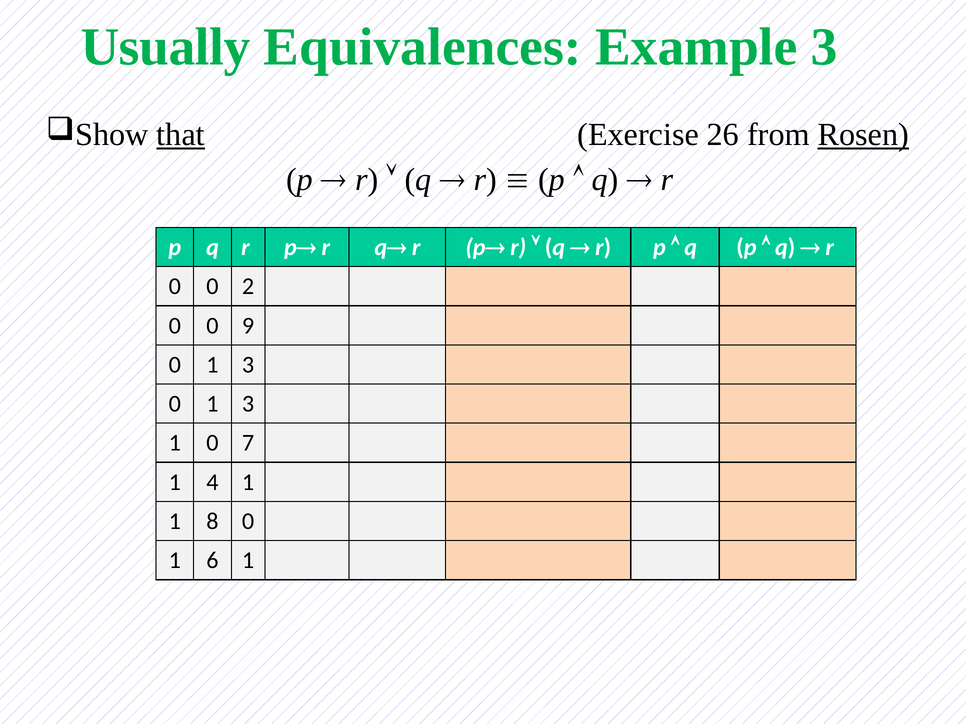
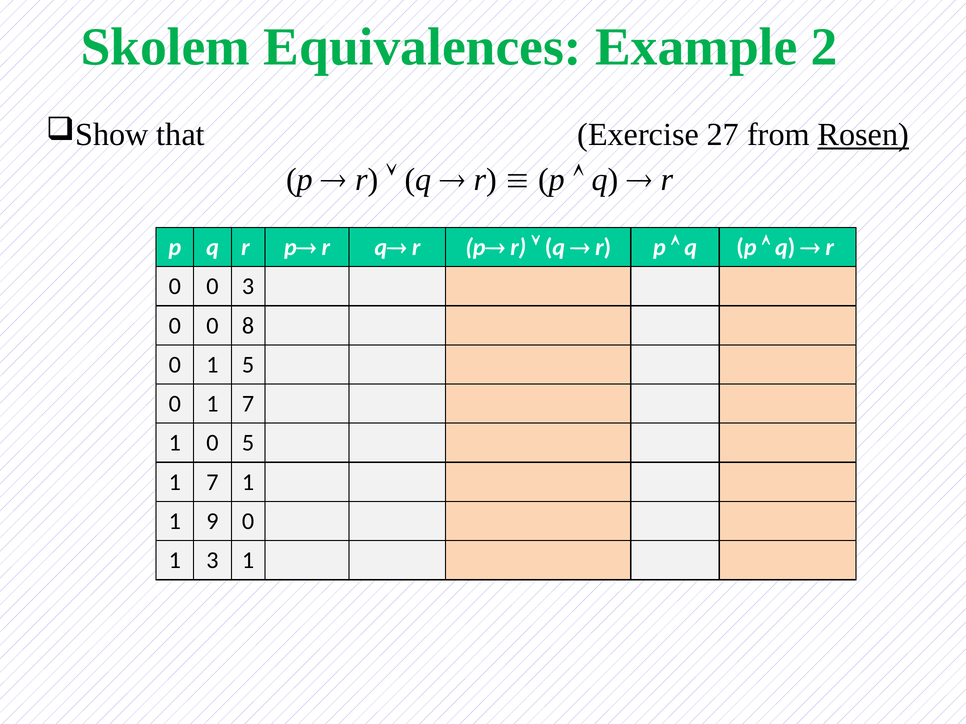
Usually: Usually -> Skolem
Example 3: 3 -> 2
that underline: present -> none
26: 26 -> 27
0 2: 2 -> 3
9: 9 -> 8
3 at (248, 365): 3 -> 5
3 at (248, 404): 3 -> 7
0 7: 7 -> 5
4 at (212, 482): 4 -> 7
8: 8 -> 9
1 6: 6 -> 3
